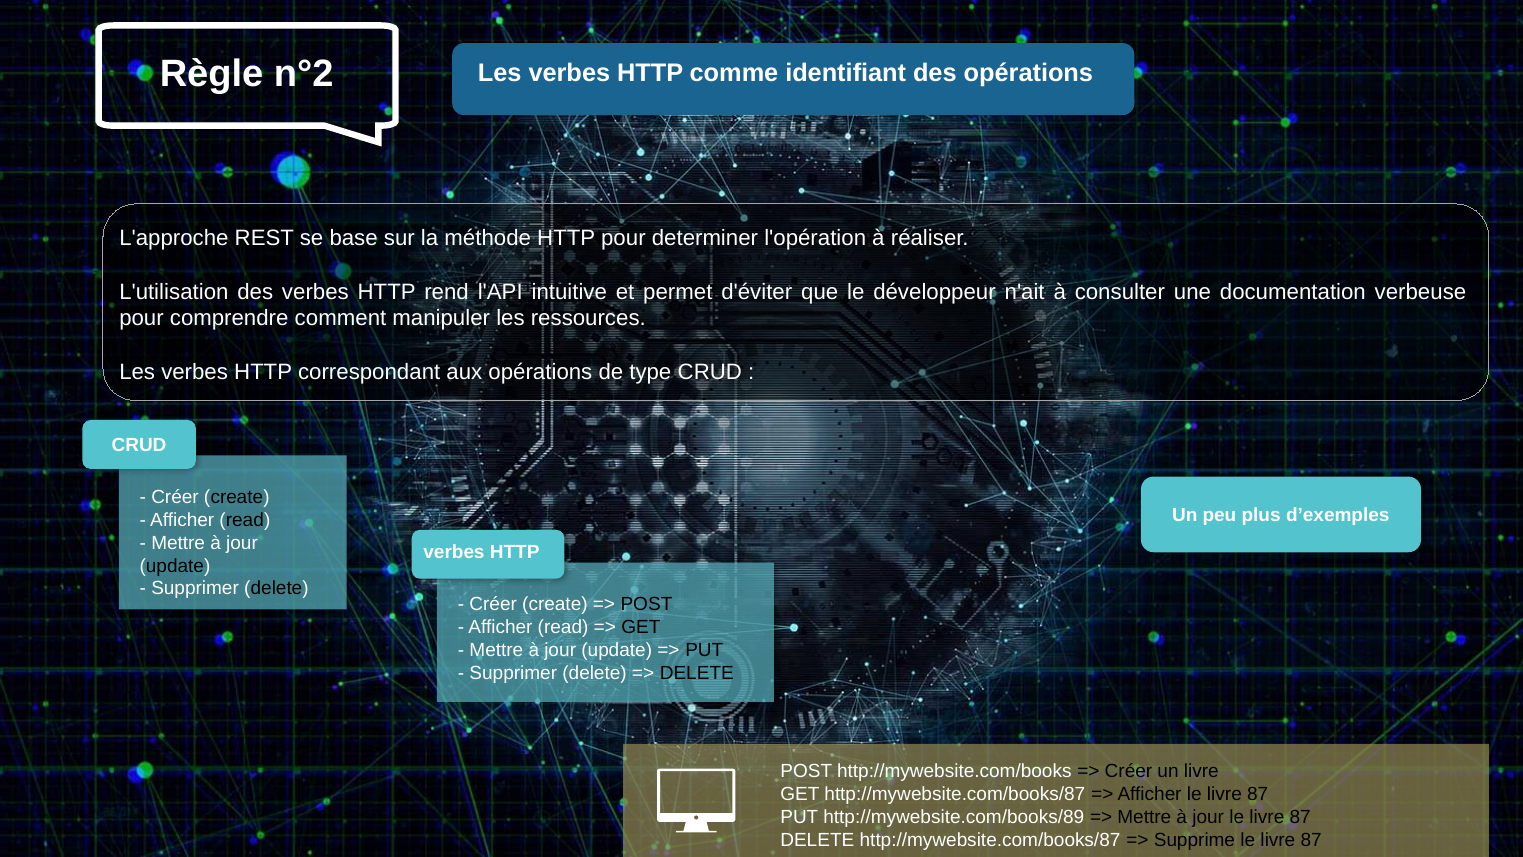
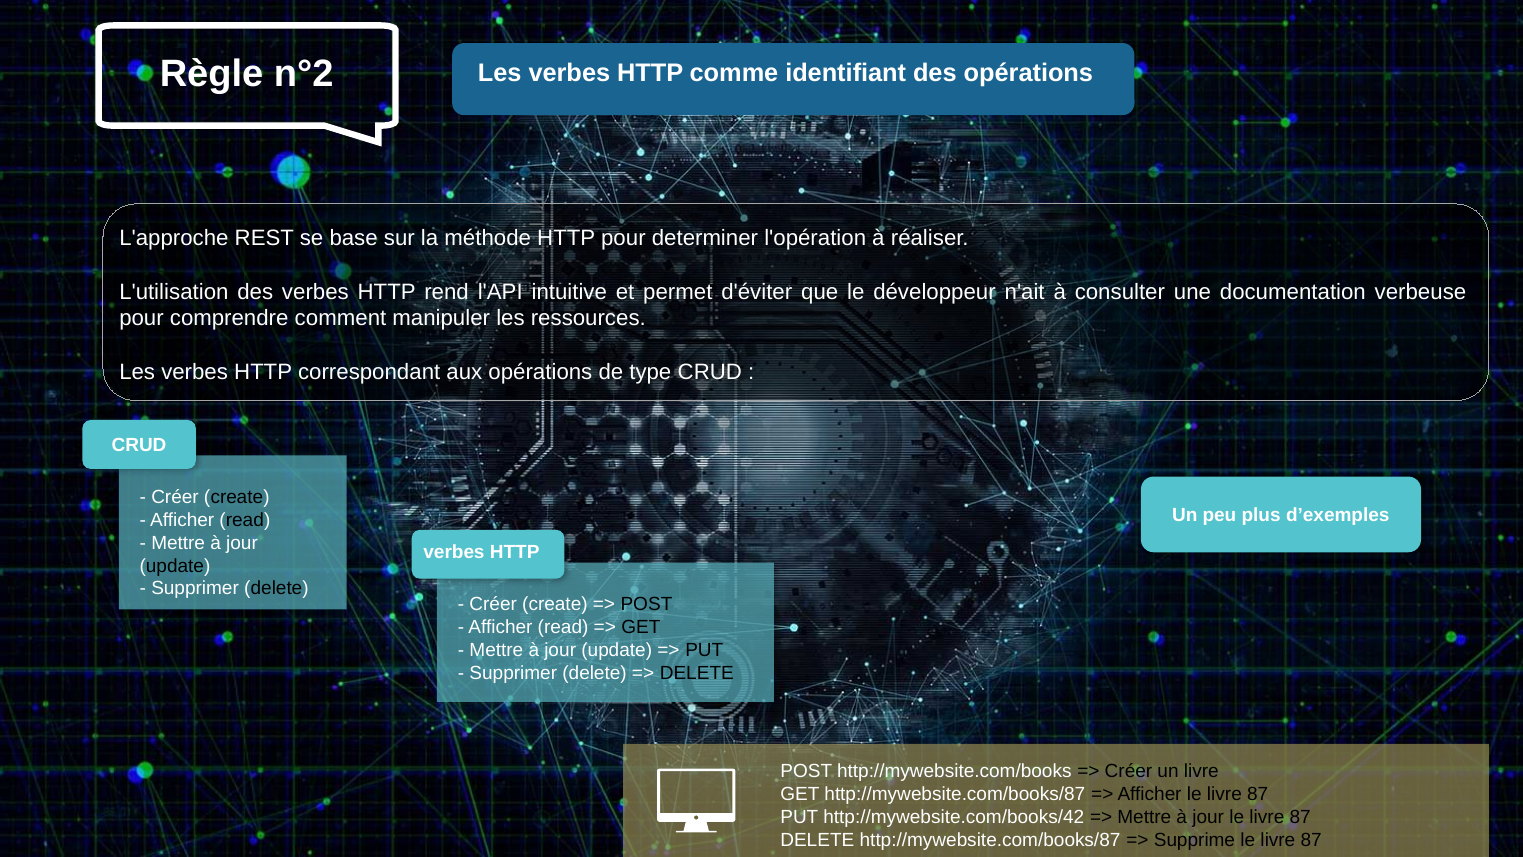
http://mywebsite.com/books/89: http://mywebsite.com/books/89 -> http://mywebsite.com/books/42
